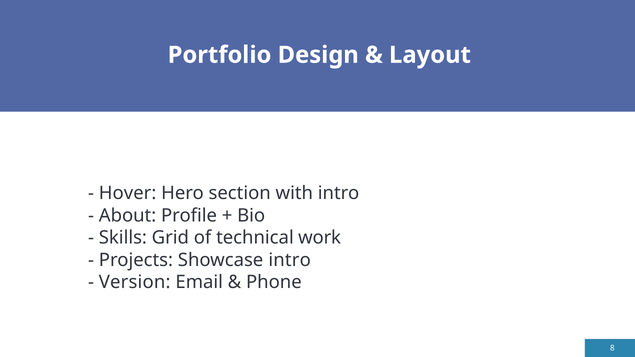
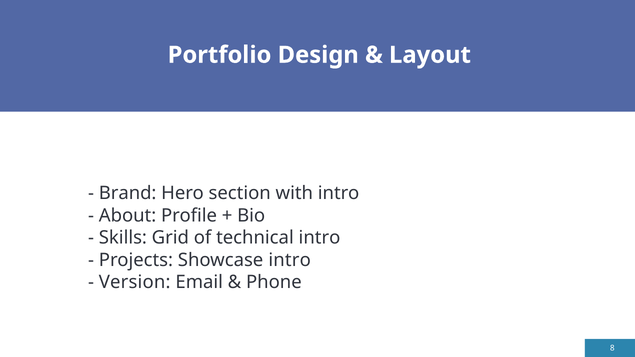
Hover: Hover -> Brand
technical work: work -> intro
